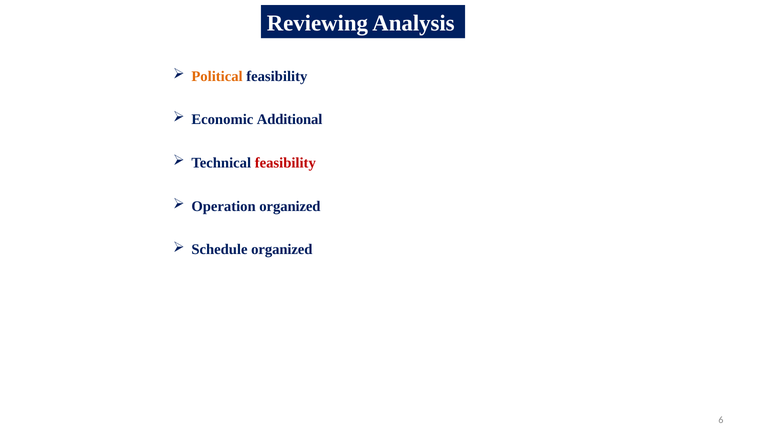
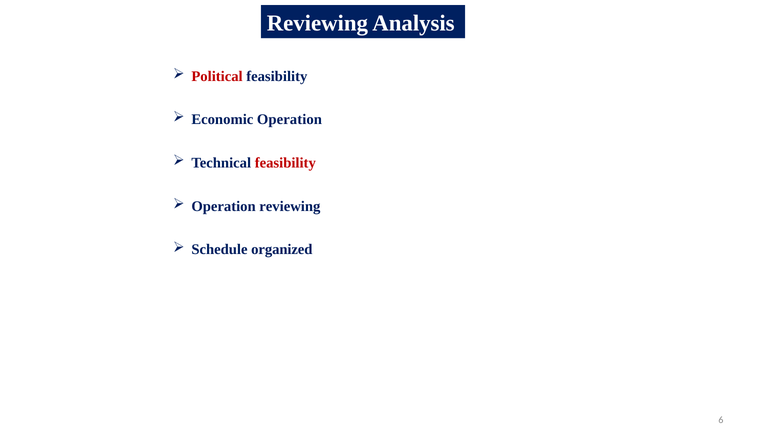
Political colour: orange -> red
Economic Additional: Additional -> Operation
Operation organized: organized -> reviewing
